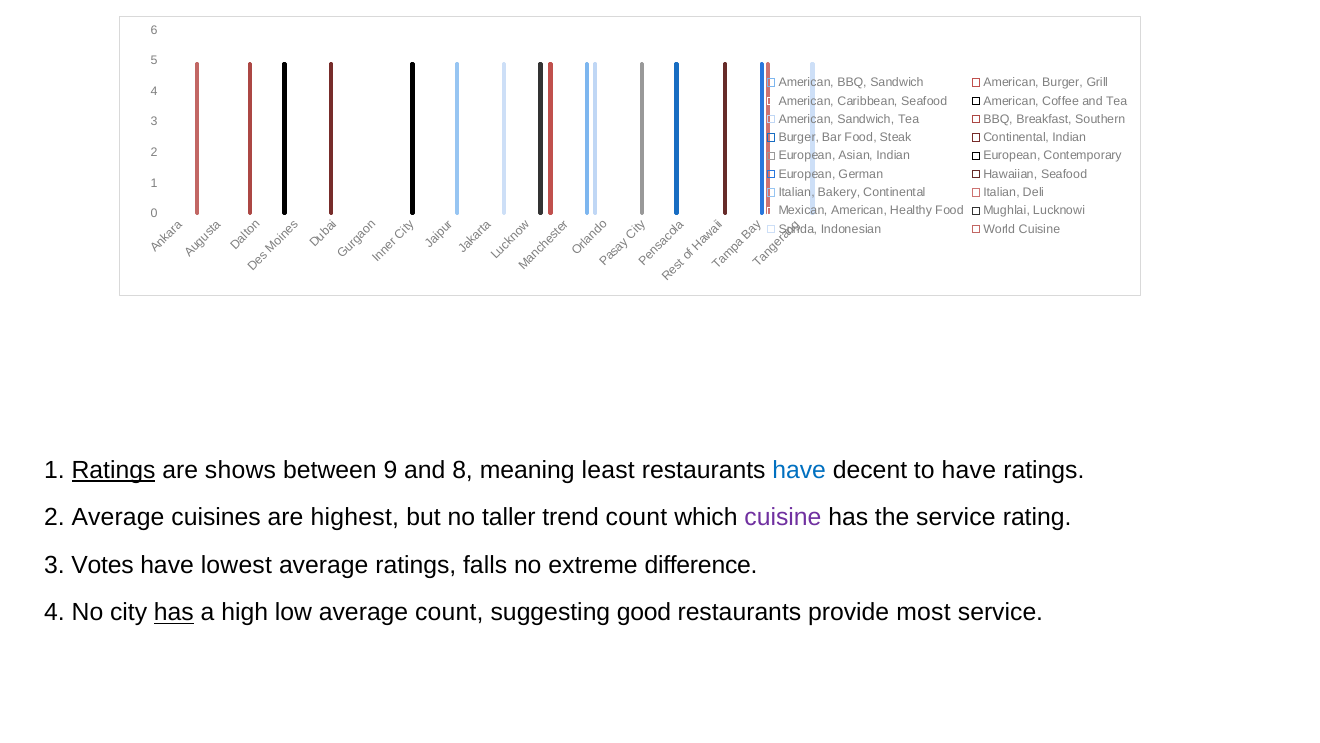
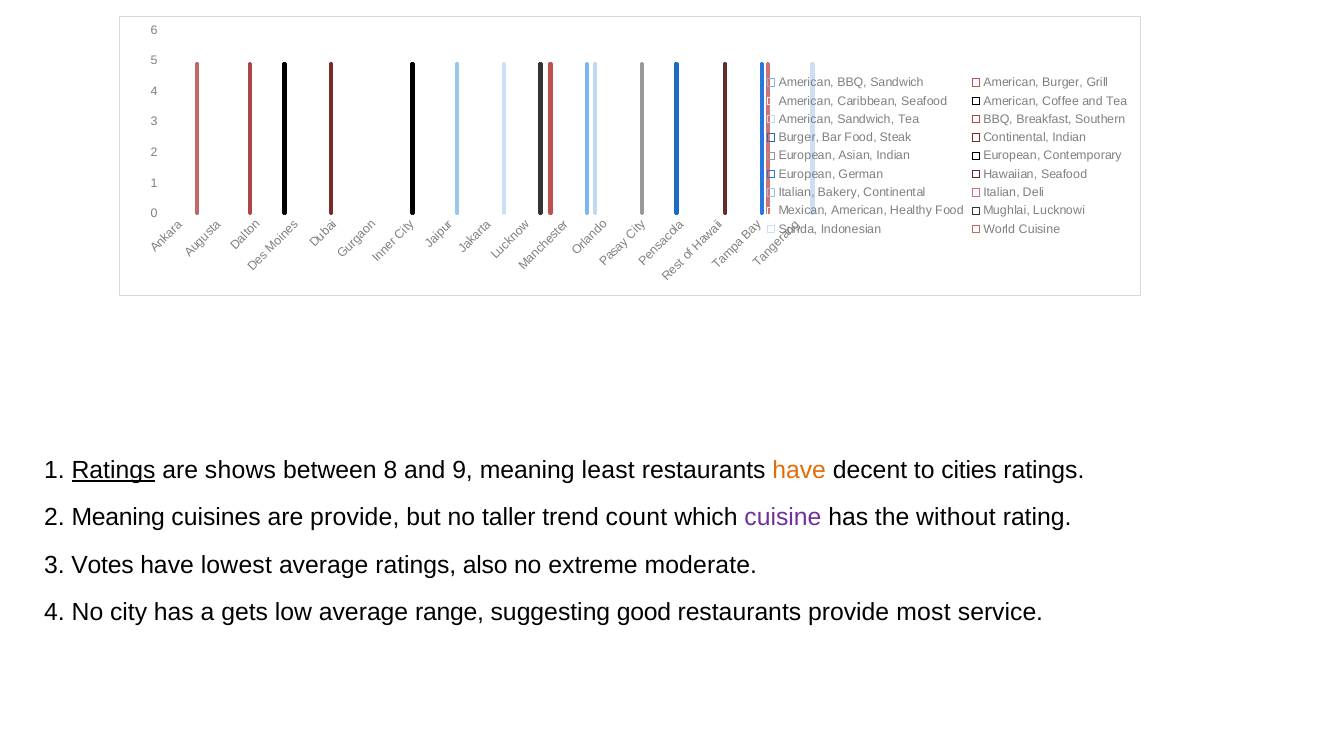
9: 9 -> 8
8: 8 -> 9
have at (799, 470) colour: blue -> orange
to have: have -> cities
2 Average: Average -> Meaning
are highest: highest -> provide
the service: service -> without
falls: falls -> also
difference: difference -> moderate
has at (174, 612) underline: present -> none
high: high -> gets
average count: count -> range
